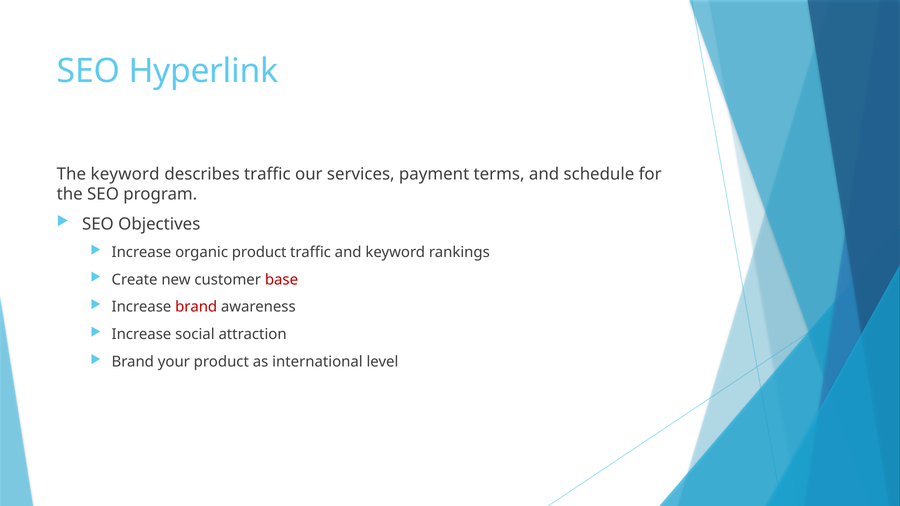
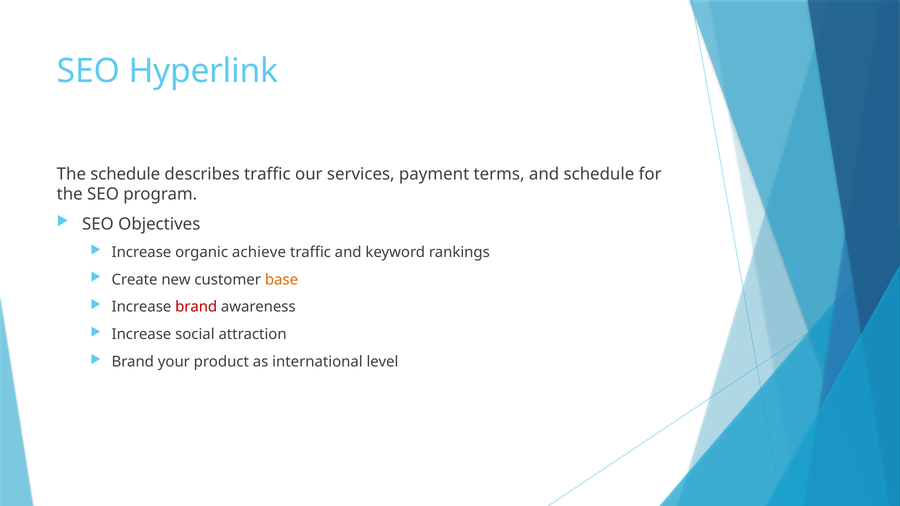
The keyword: keyword -> schedule
organic product: product -> achieve
base colour: red -> orange
